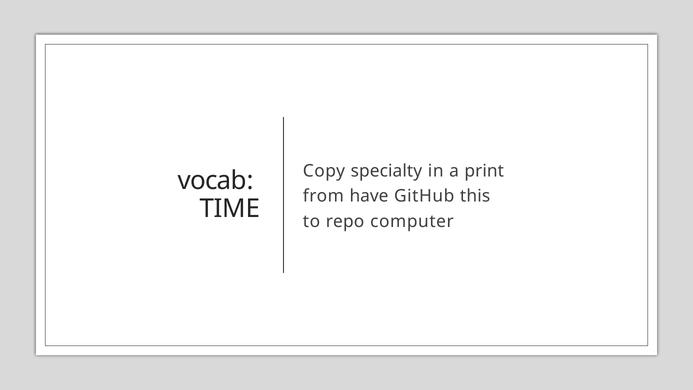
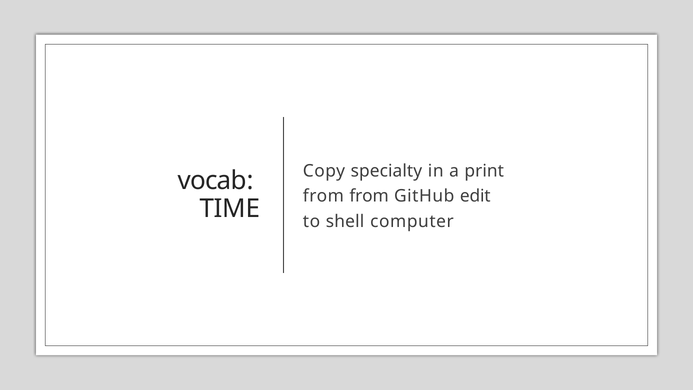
from have: have -> from
this: this -> edit
repo: repo -> shell
